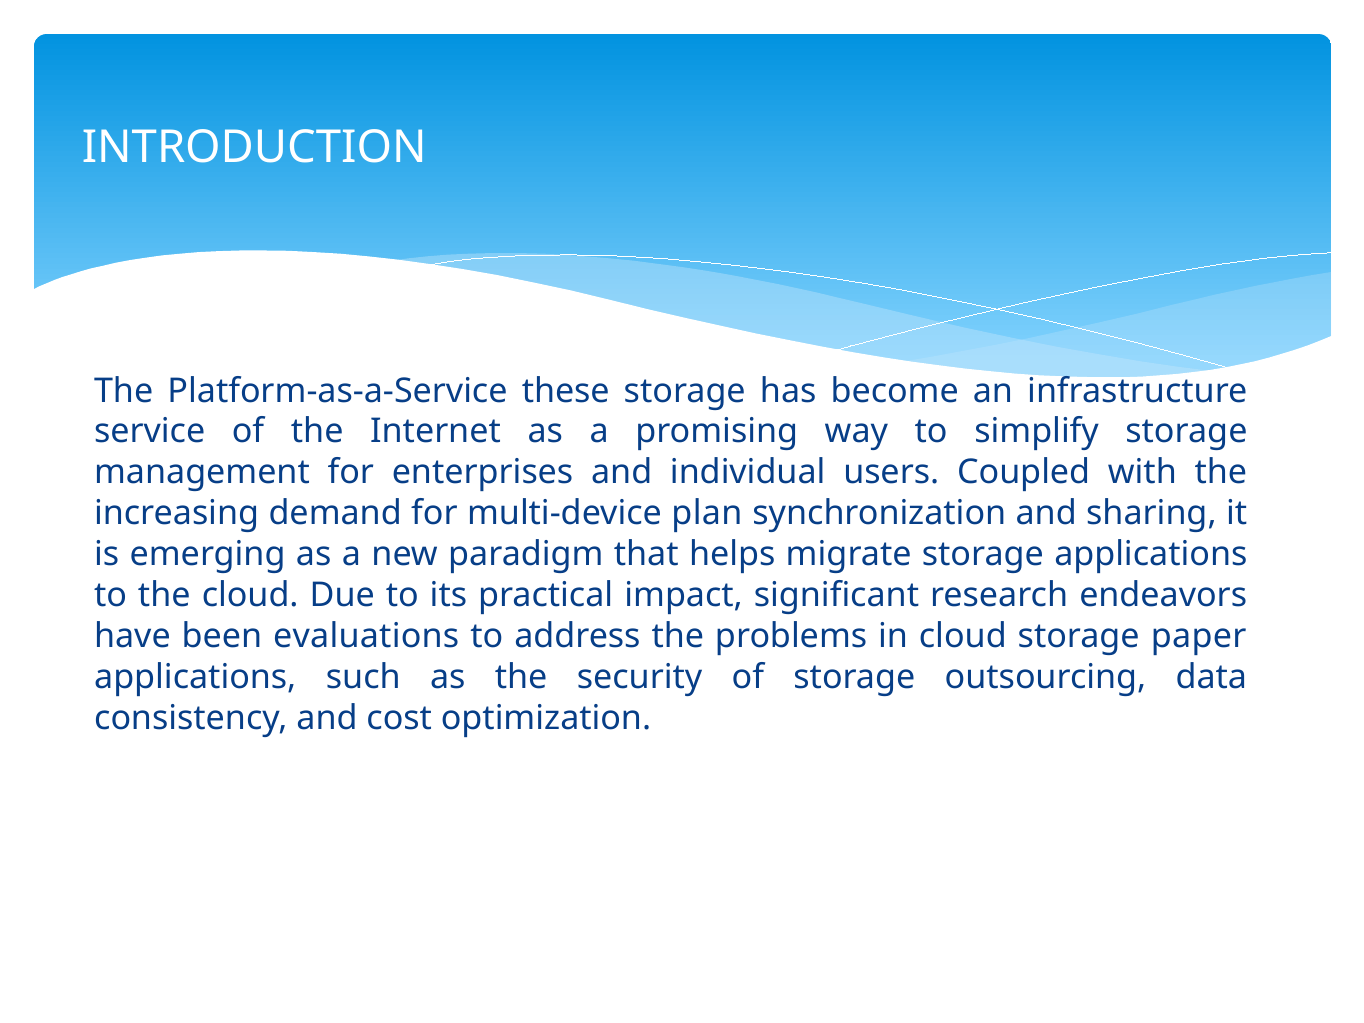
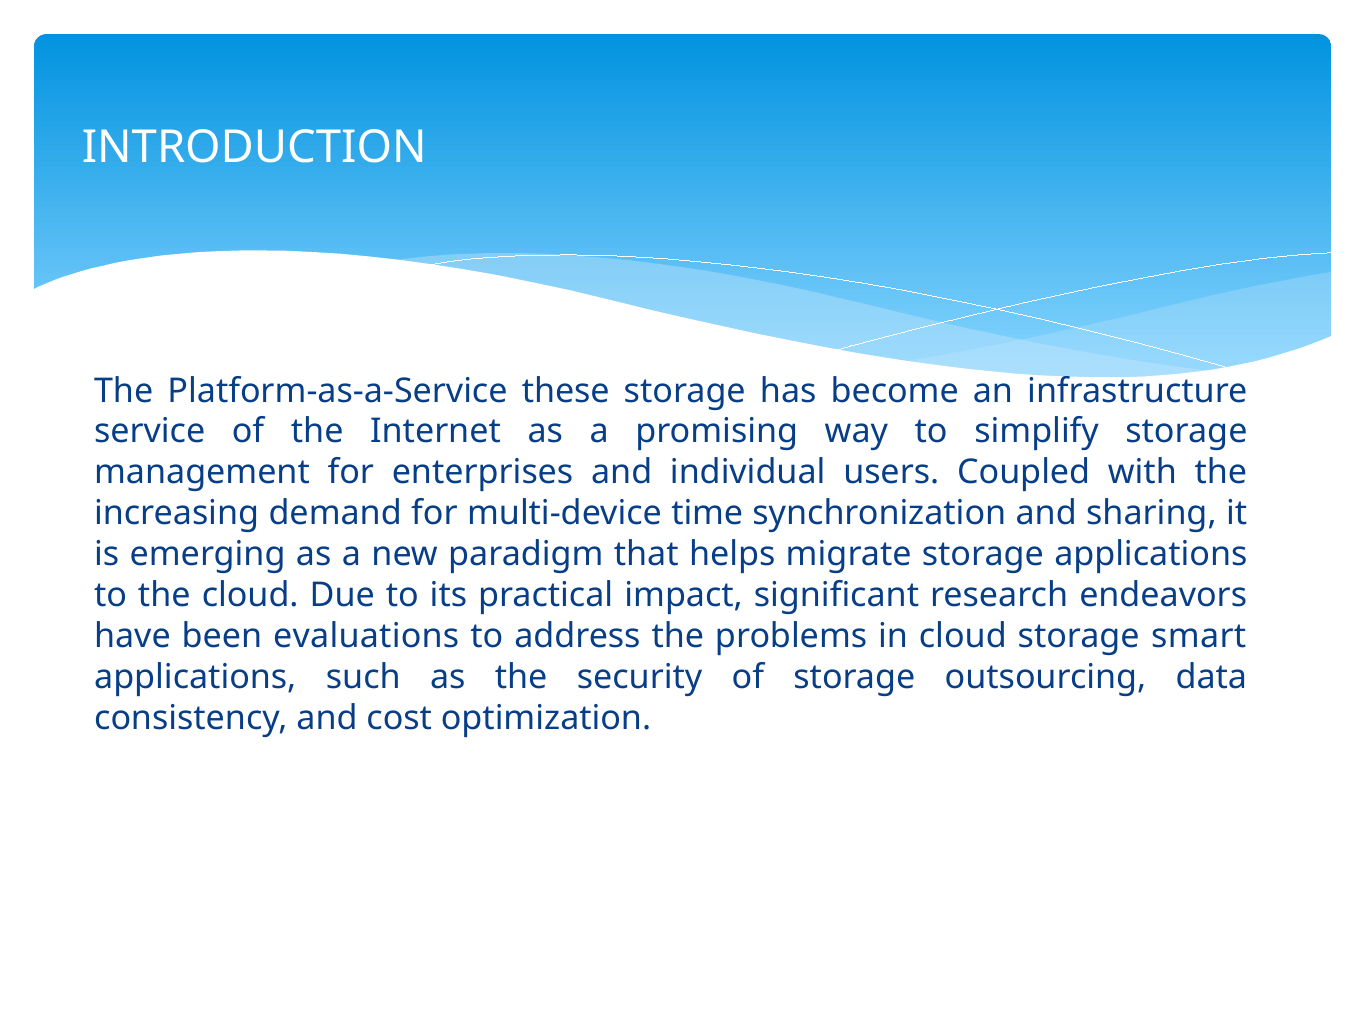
plan: plan -> time
paper: paper -> smart
